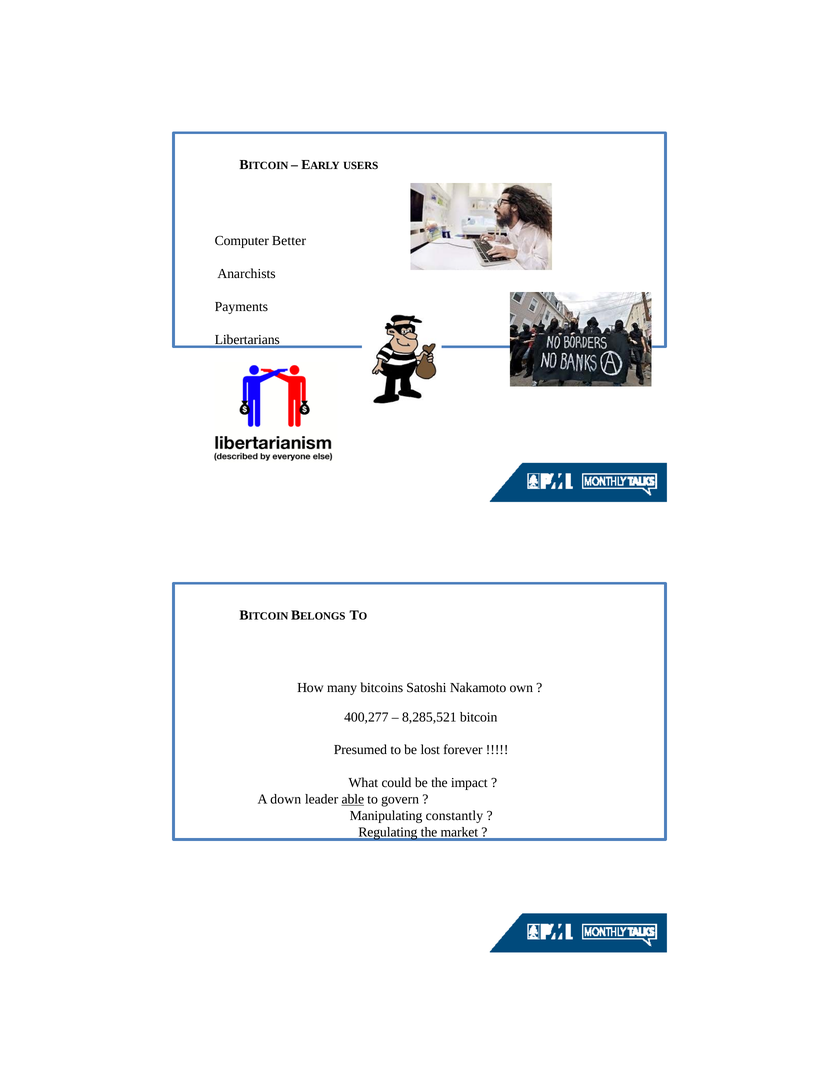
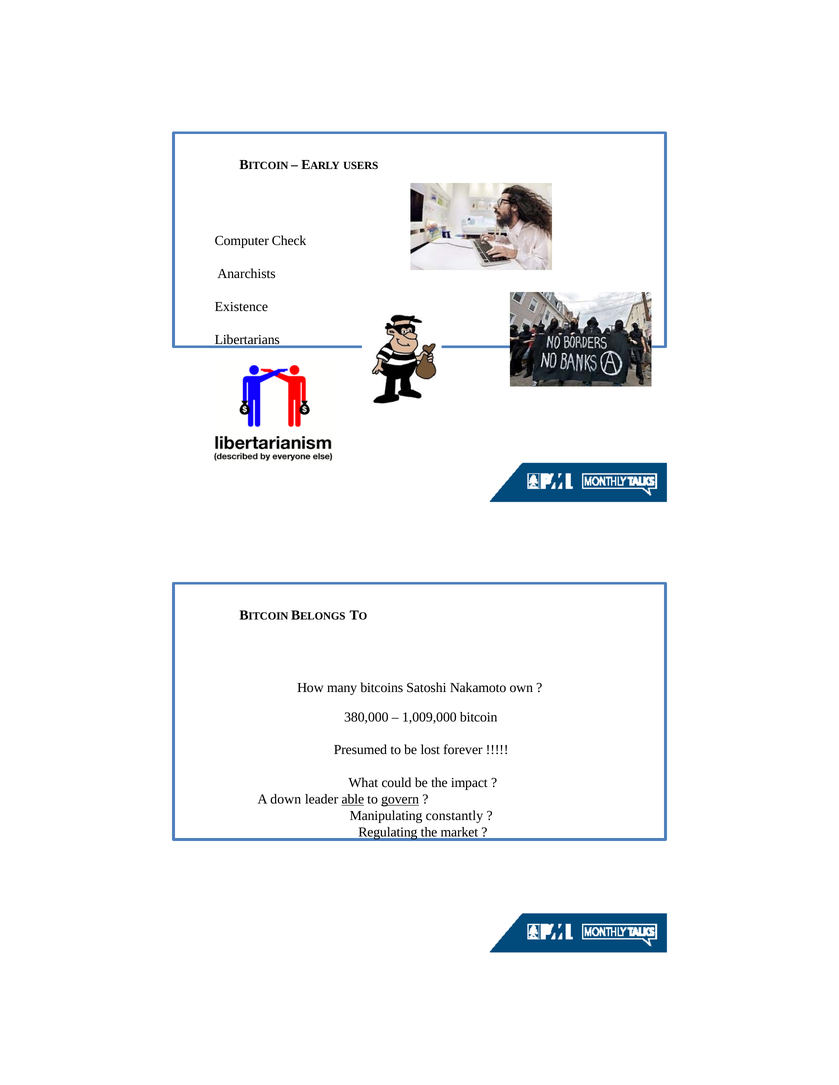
Better: Better -> Check
Payments: Payments -> Existence
400,277: 400,277 -> 380,000
8,285,521: 8,285,521 -> 1,009,000
govern underline: none -> present
